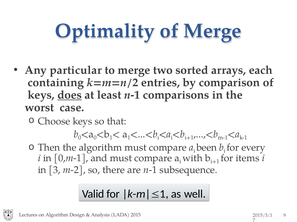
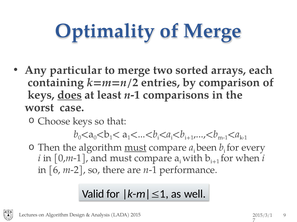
must at (135, 148) underline: none -> present
items: items -> when
3: 3 -> 6
subsequence: subsequence -> performance
